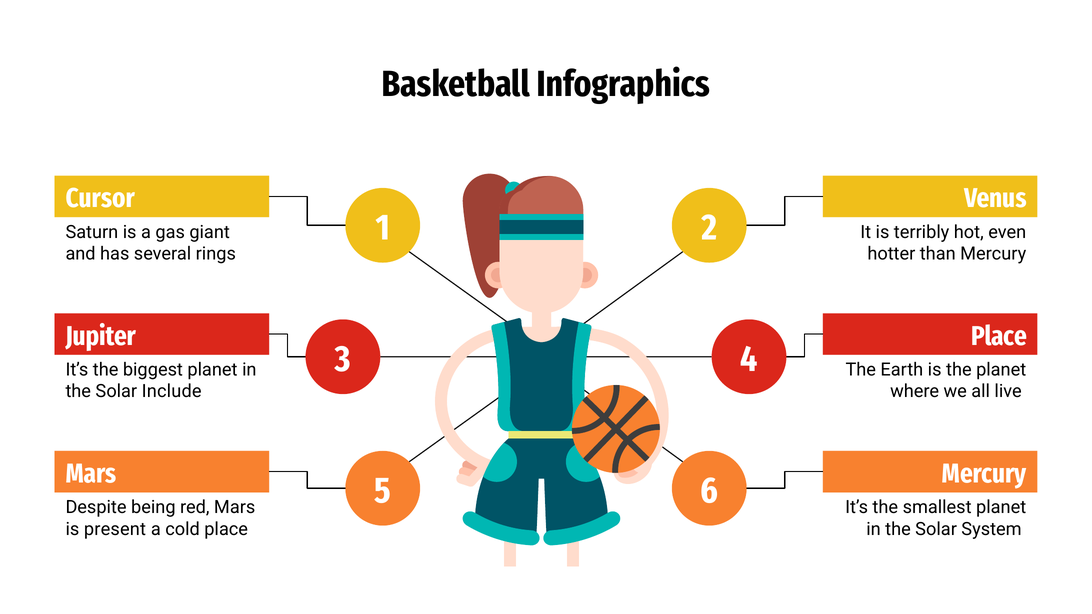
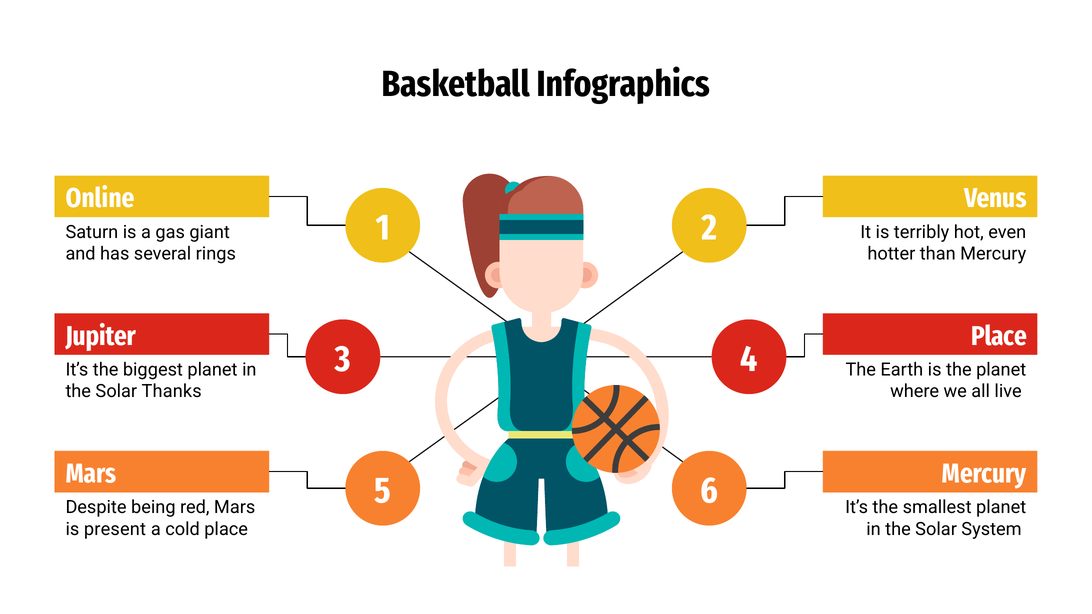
Cursor: Cursor -> Online
Include: Include -> Thanks
